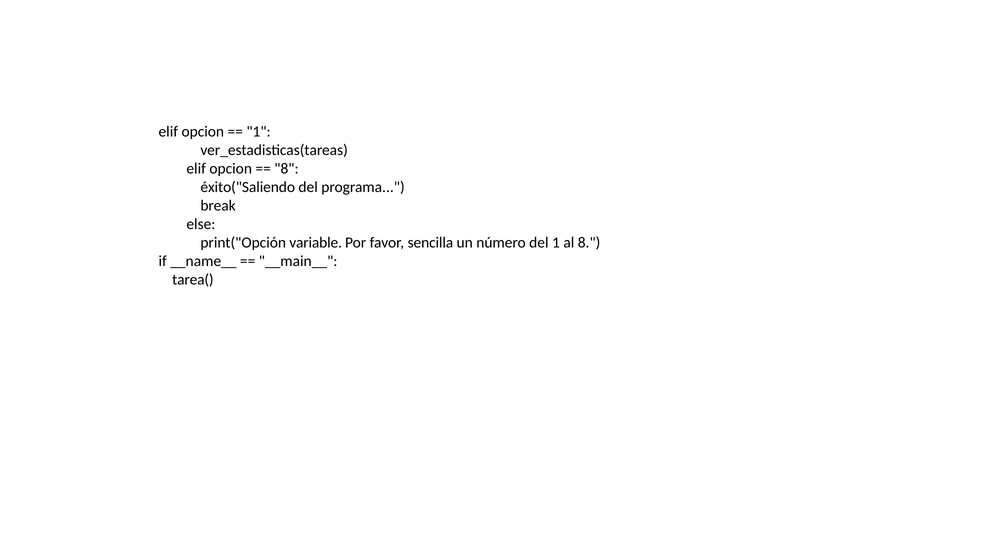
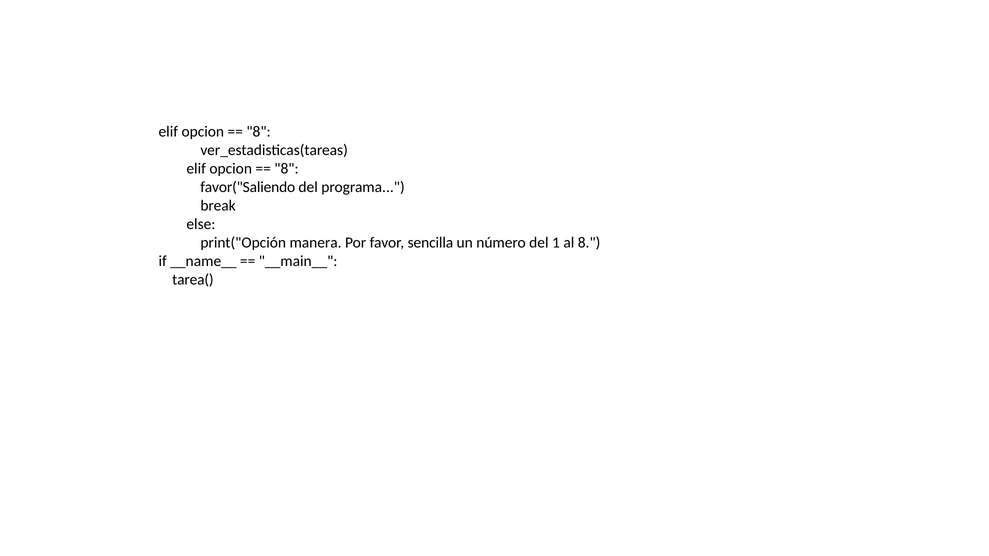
1 at (259, 132): 1 -> 8
éxito("Saliendo: éxito("Saliendo -> favor("Saliendo
variable: variable -> manera
